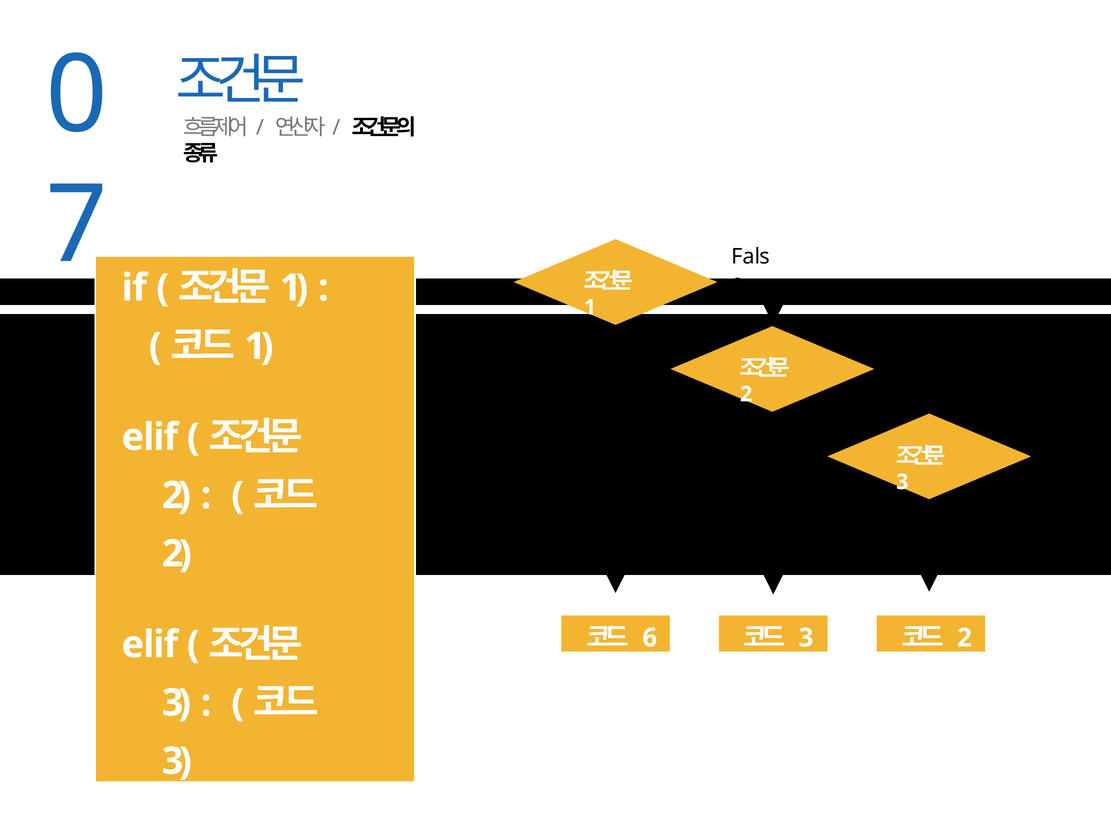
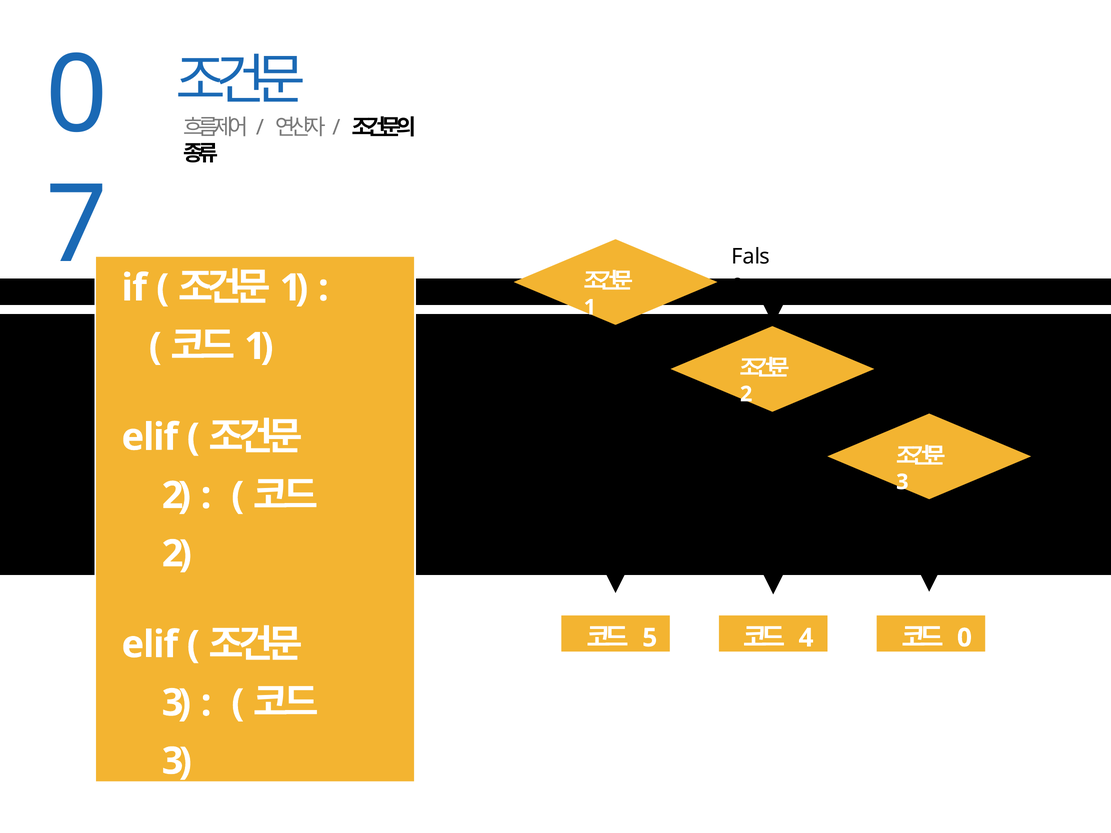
6: 6 -> 5
3 at (806, 638): 3 -> 4
2 at (964, 638): 2 -> 0
